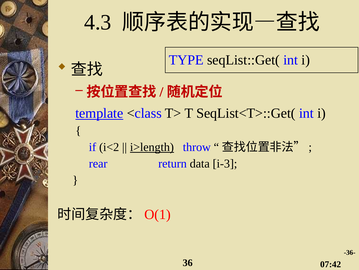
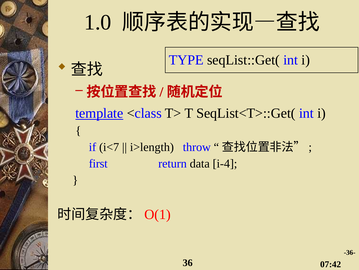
4.3: 4.3 -> 1.0
i<2: i<2 -> i<7
i>length underline: present -> none
rear: rear -> first
i-3: i-3 -> i-4
